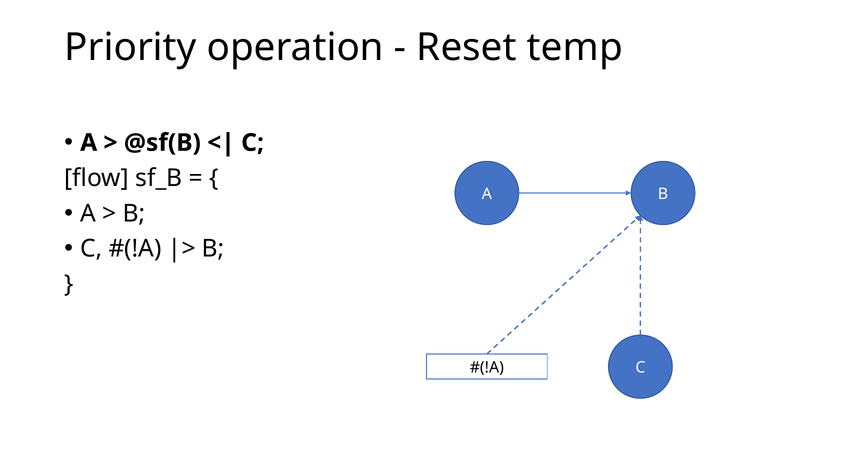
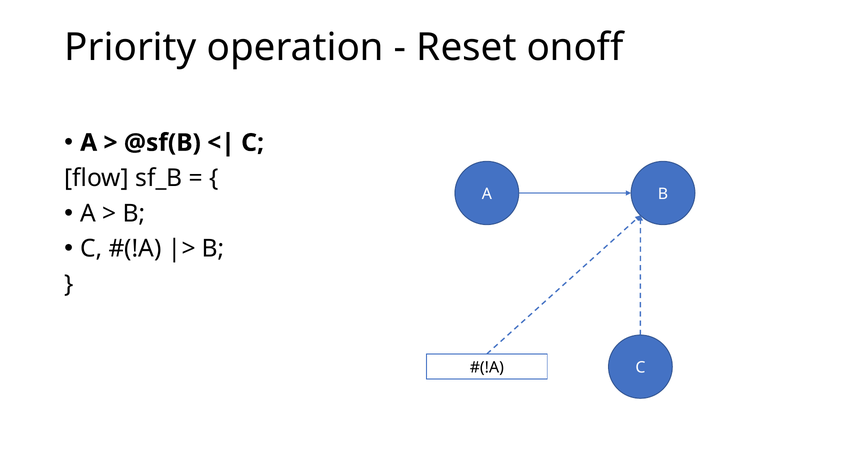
temp: temp -> onoff
